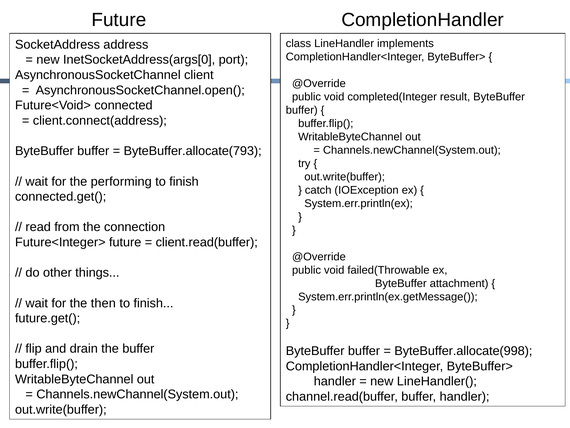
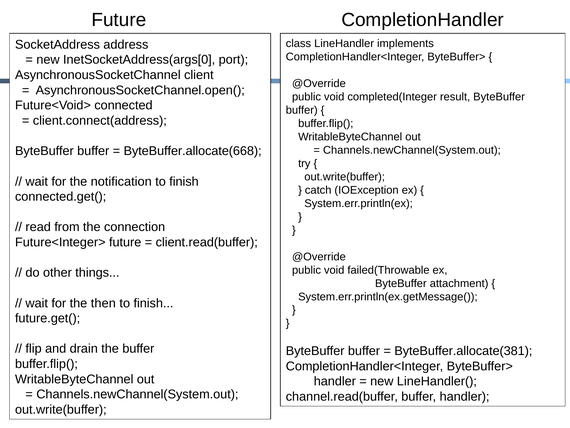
ByteBuffer.allocate(793: ByteBuffer.allocate(793 -> ByteBuffer.allocate(668
performing: performing -> notification
ByteBuffer.allocate(998: ByteBuffer.allocate(998 -> ByteBuffer.allocate(381
